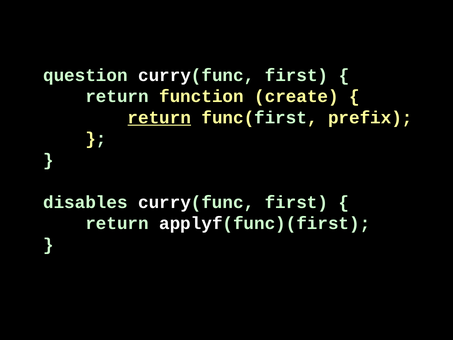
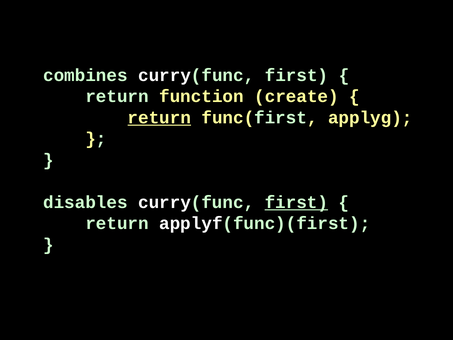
question: question -> combines
prefix: prefix -> applyg
first at (296, 202) underline: none -> present
